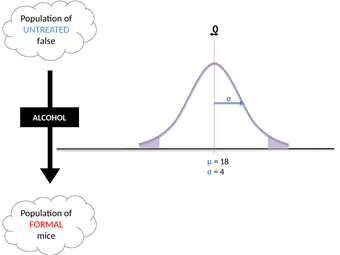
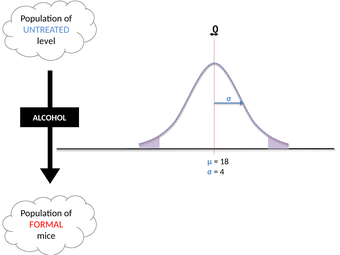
false: false -> level
